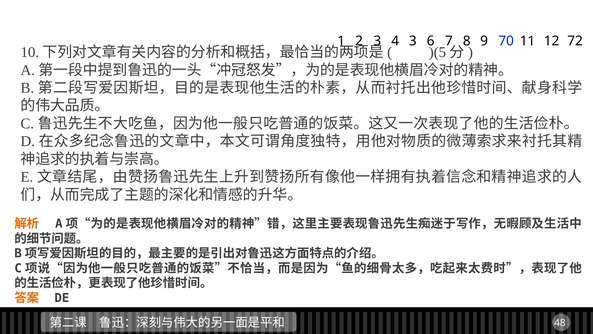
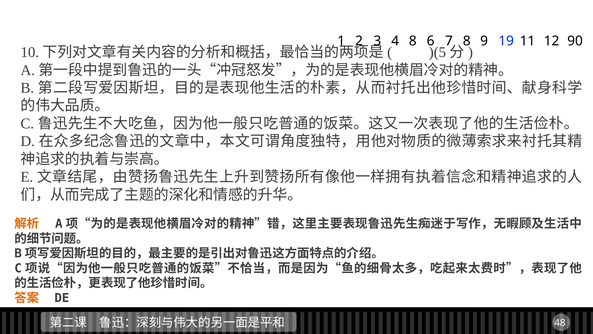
4 3: 3 -> 8
70: 70 -> 19
72: 72 -> 90
